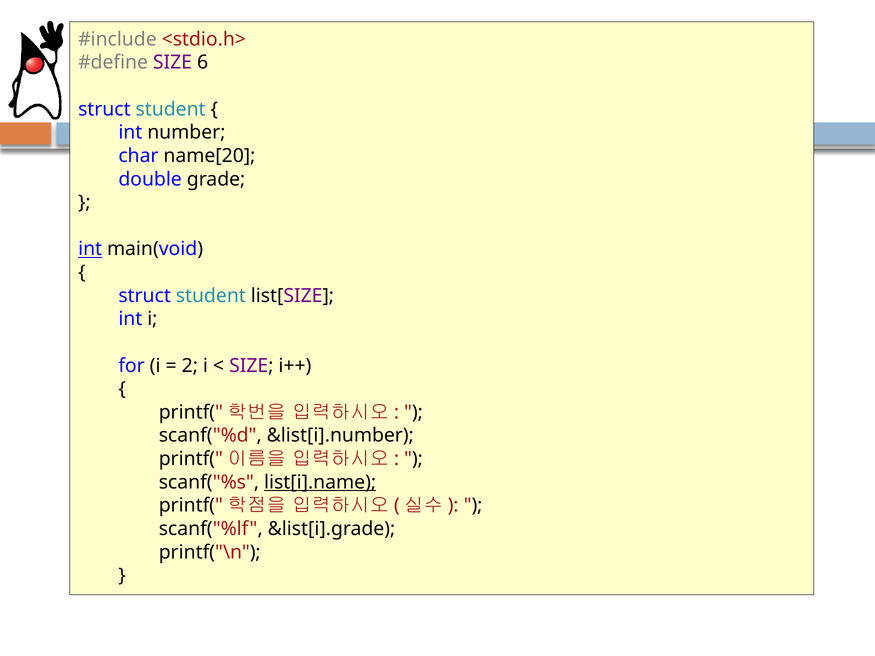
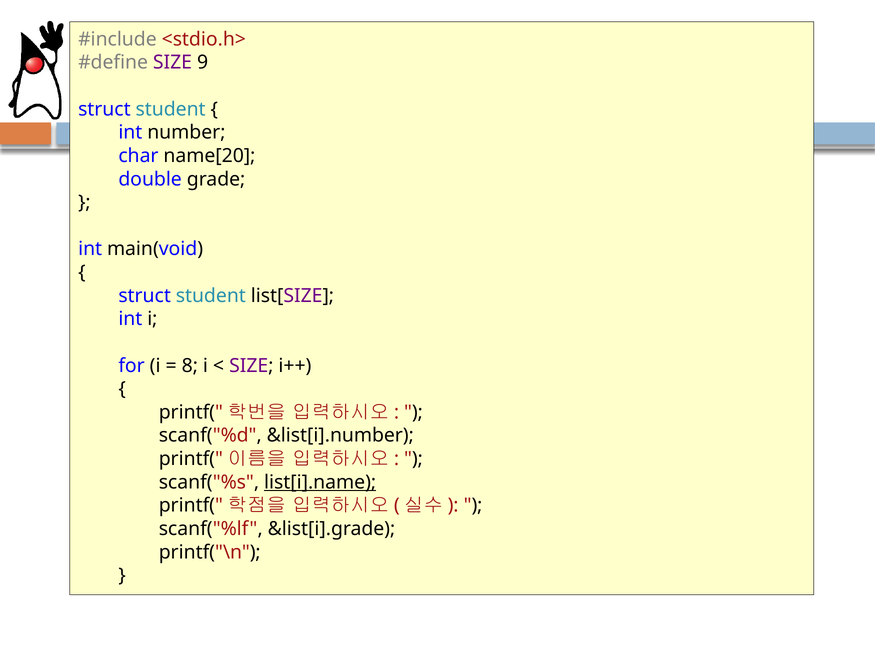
6: 6 -> 9
int at (90, 249) underline: present -> none
2: 2 -> 8
